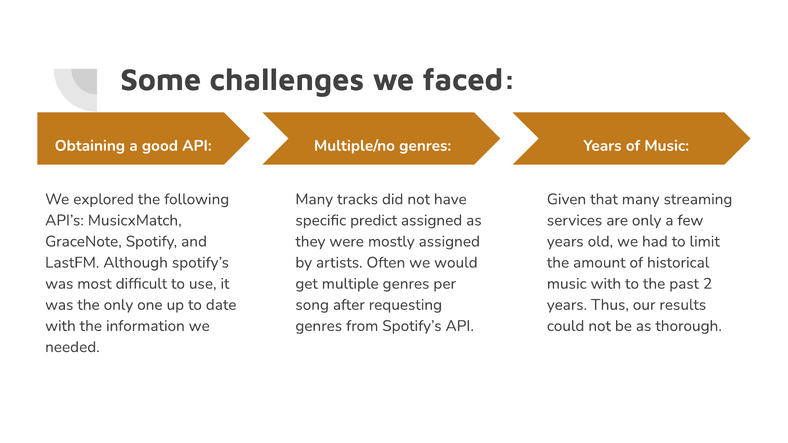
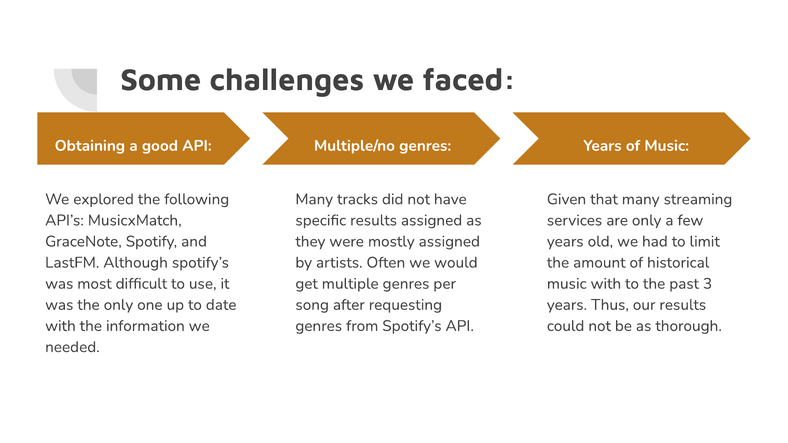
specific predict: predict -> results
2: 2 -> 3
